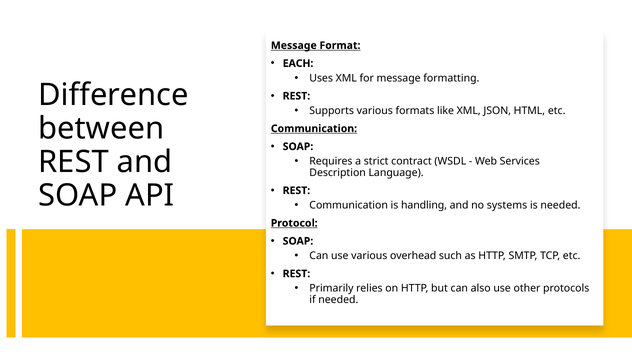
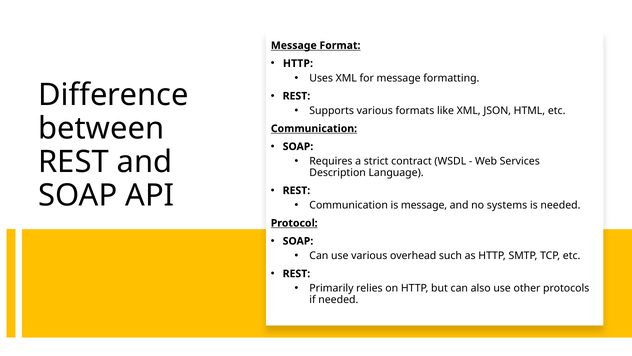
EACH at (298, 63): EACH -> HTTP
is handling: handling -> message
